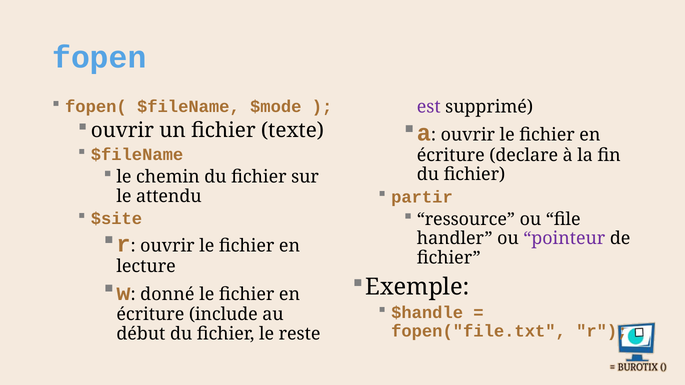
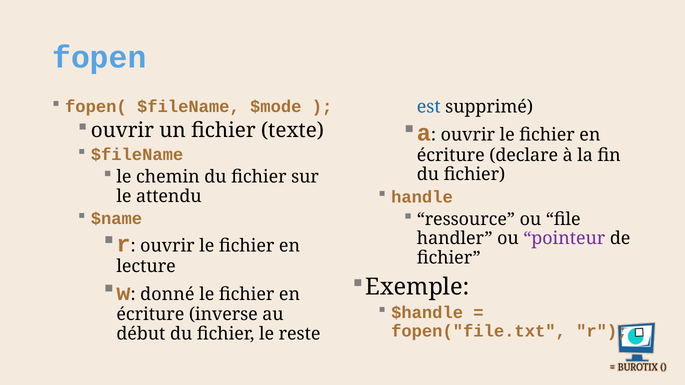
est colour: purple -> blue
partir: partir -> handle
$site: $site -> $name
include: include -> inverse
